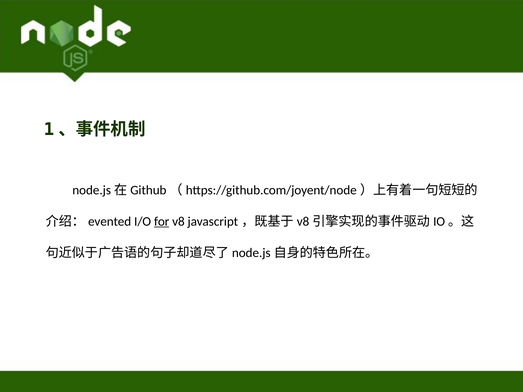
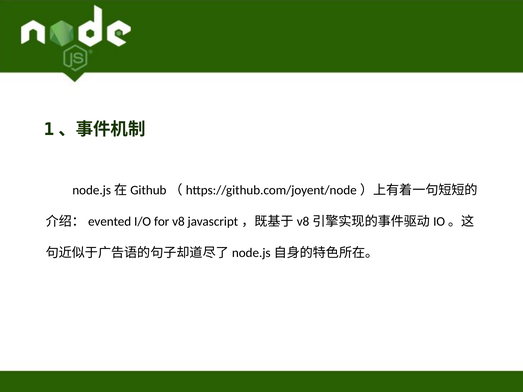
for underline: present -> none
